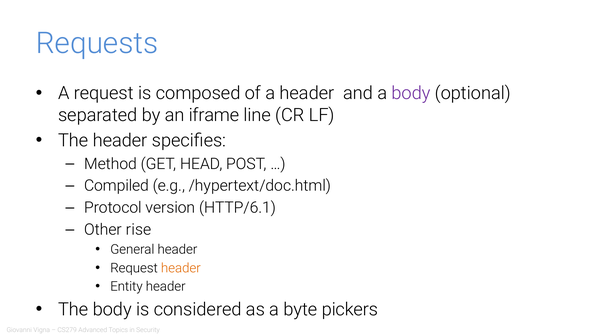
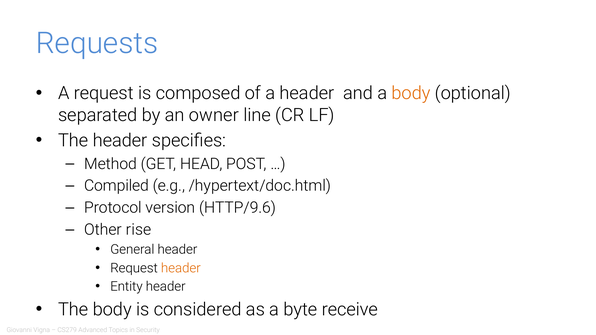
body at (411, 93) colour: purple -> orange
iframe: iframe -> owner
HTTP/6.1: HTTP/6.1 -> HTTP/9.6
pickers: pickers -> receive
